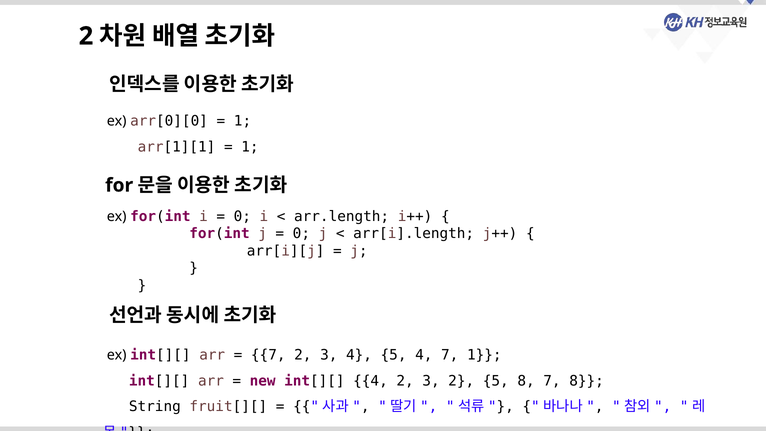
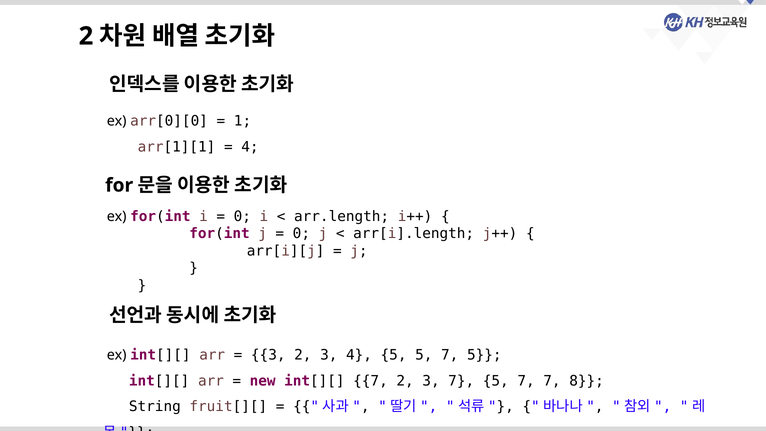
1 at (250, 147): 1 -> 4
7 at (268, 355): 7 -> 3
5 4: 4 -> 5
1 at (484, 355): 1 -> 5
int[][ 4: 4 -> 7
3 2: 2 -> 7
8 at (526, 381): 8 -> 7
